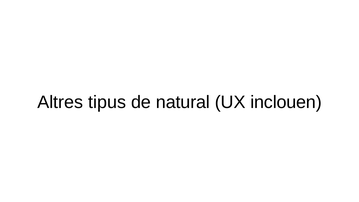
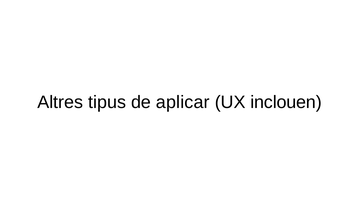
natural: natural -> aplicar
